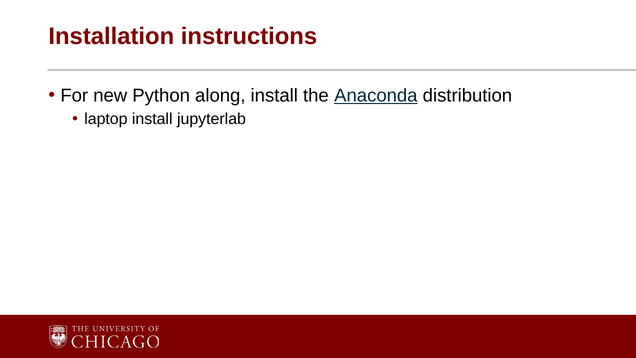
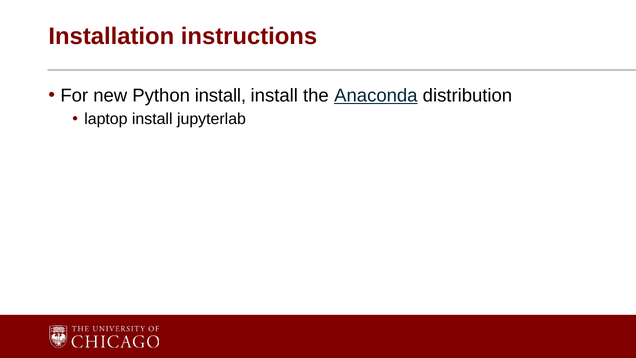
Python along: along -> install
